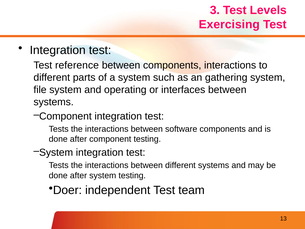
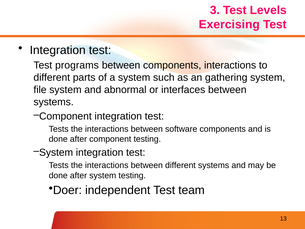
reference: reference -> programs
operating: operating -> abnormal
